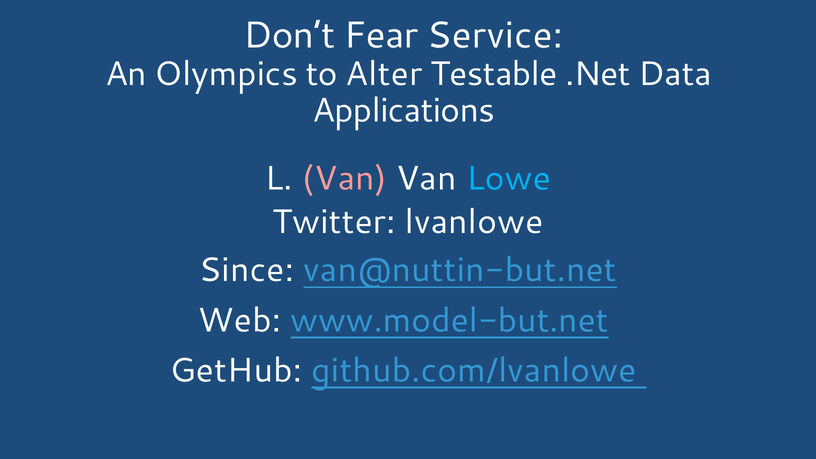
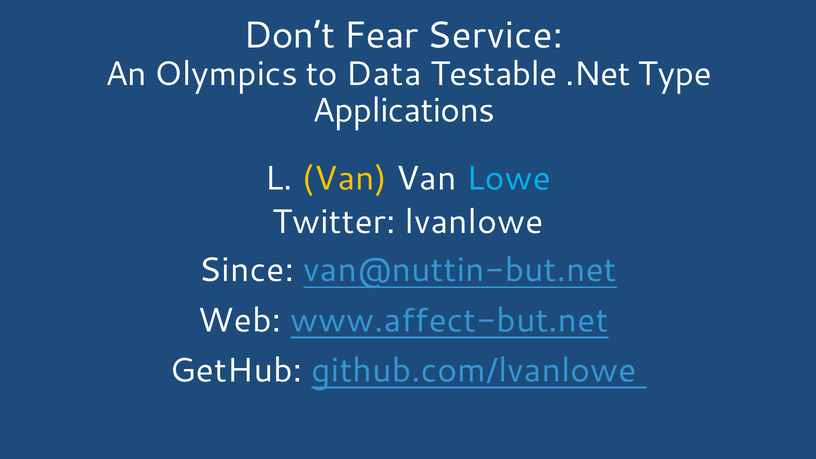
Alter: Alter -> Data
Data: Data -> Type
Van at (345, 179) colour: pink -> yellow
www.model-but.net: www.model-but.net -> www.affect-but.net
